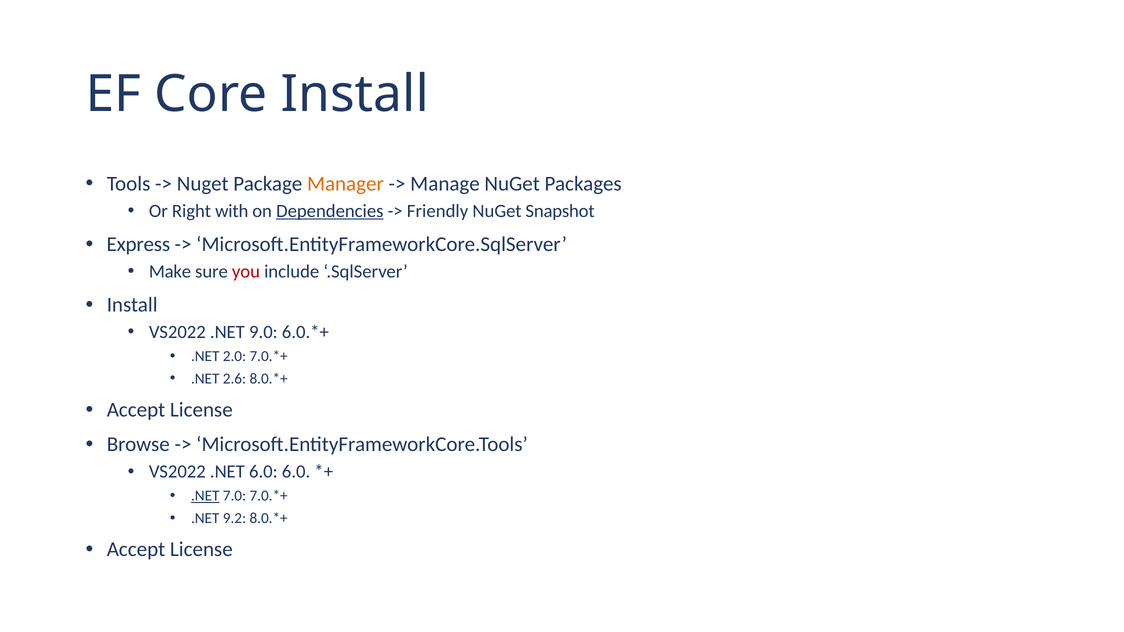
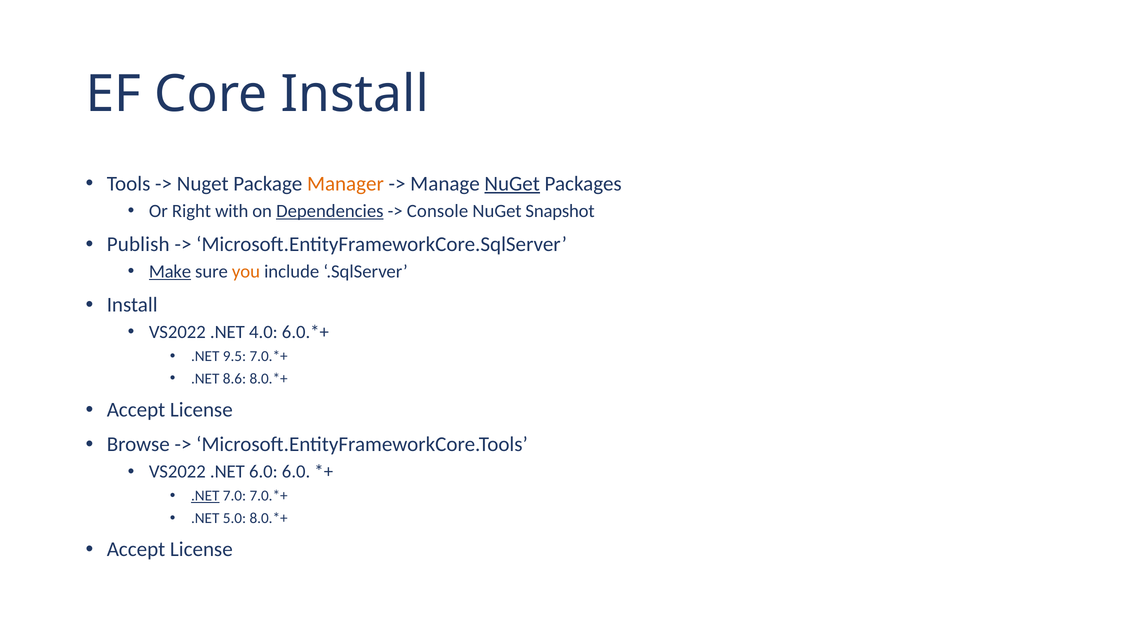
NuGet at (512, 184) underline: none -> present
Friendly: Friendly -> Console
Express: Express -> Publish
Make underline: none -> present
you colour: red -> orange
9.0: 9.0 -> 4.0
2.0: 2.0 -> 9.5
2.6: 2.6 -> 8.6
9.2: 9.2 -> 5.0
